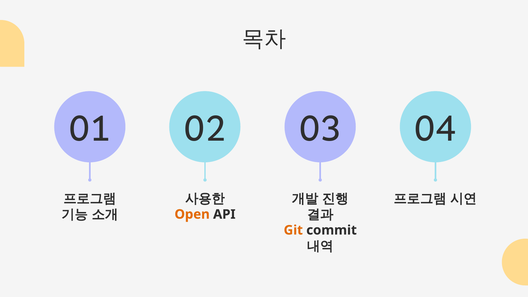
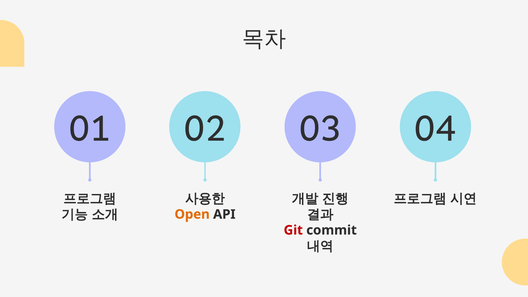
Git colour: orange -> red
